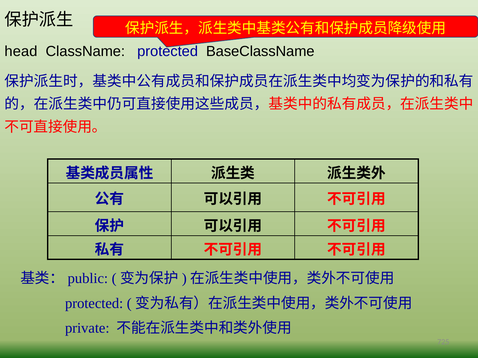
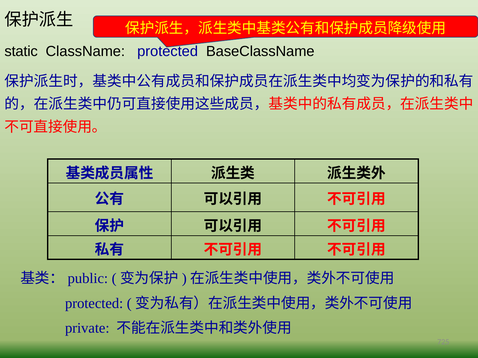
head: head -> static
